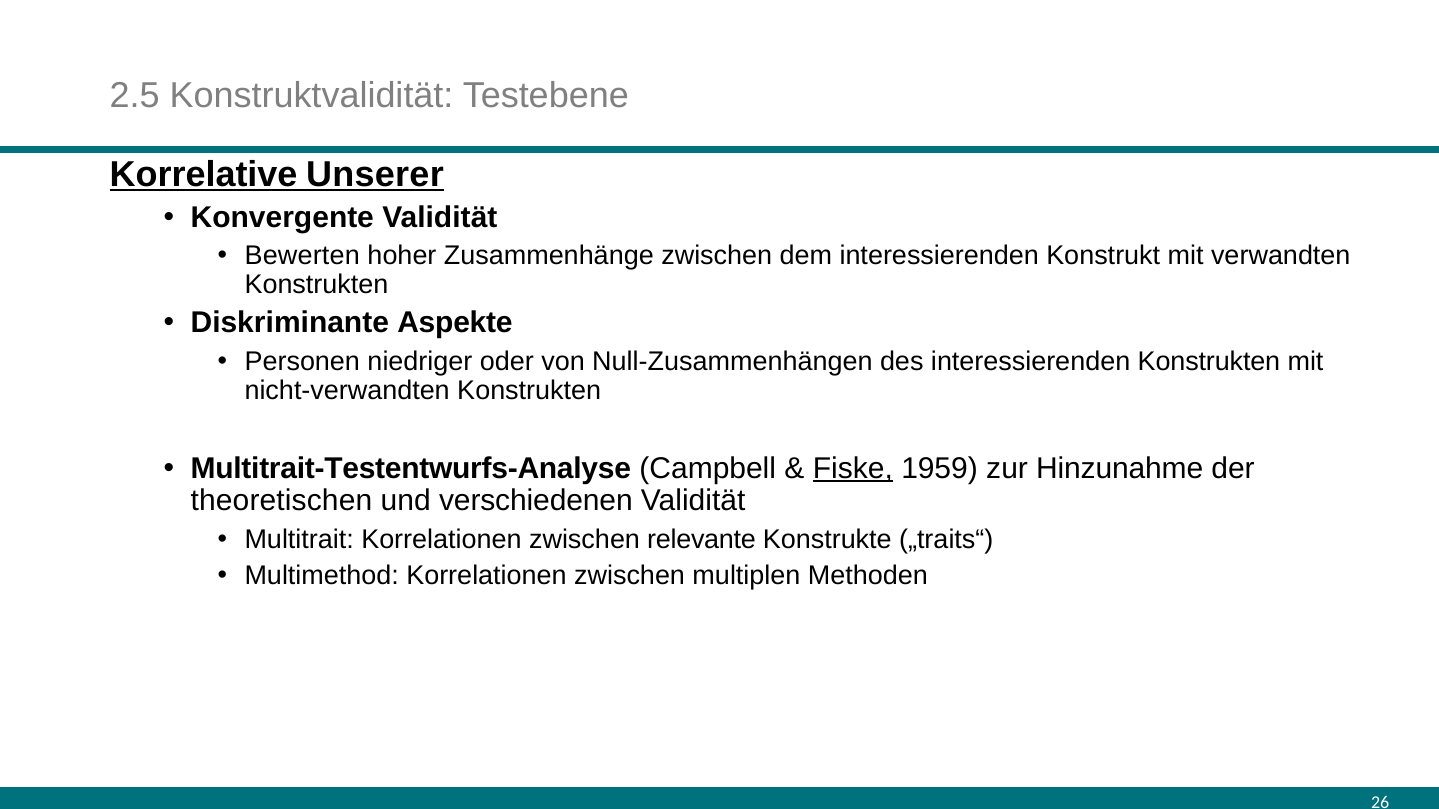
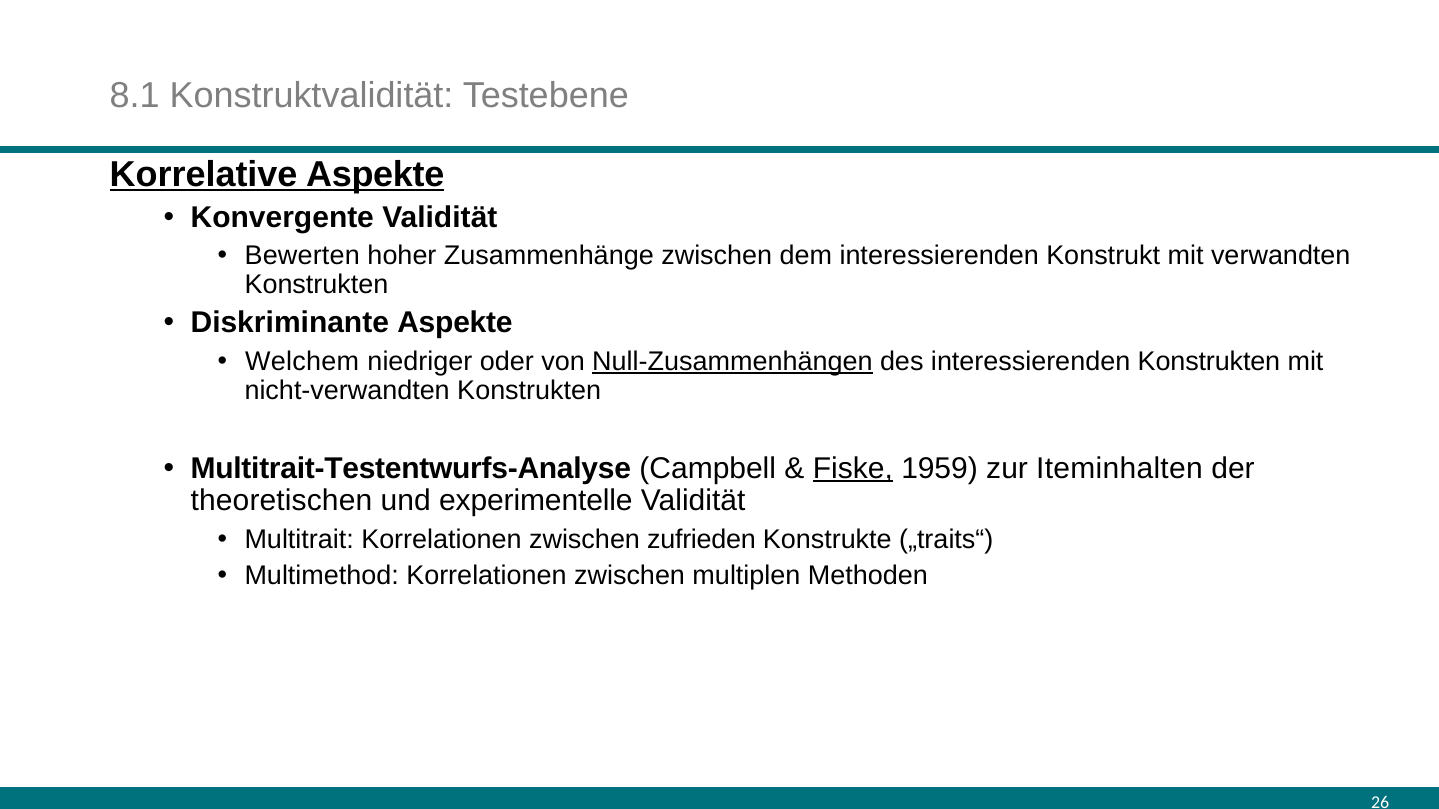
2.5: 2.5 -> 8.1
Korrelative Unserer: Unserer -> Aspekte
Personen: Personen -> Welchem
Null-Zusammenhängen underline: none -> present
Hinzunahme: Hinzunahme -> Iteminhalten
verschiedenen: verschiedenen -> experimentelle
relevante: relevante -> zufrieden
